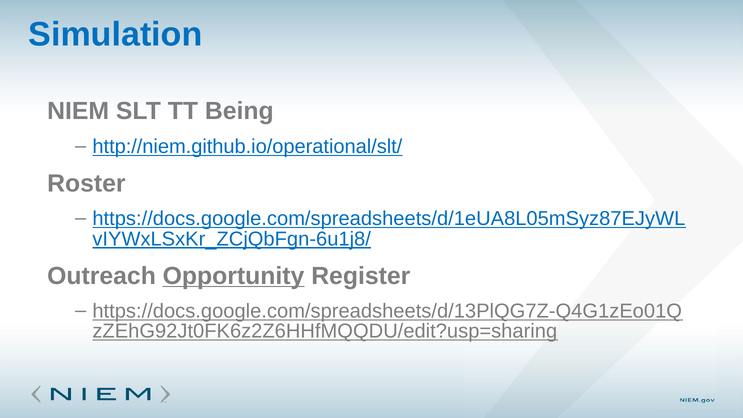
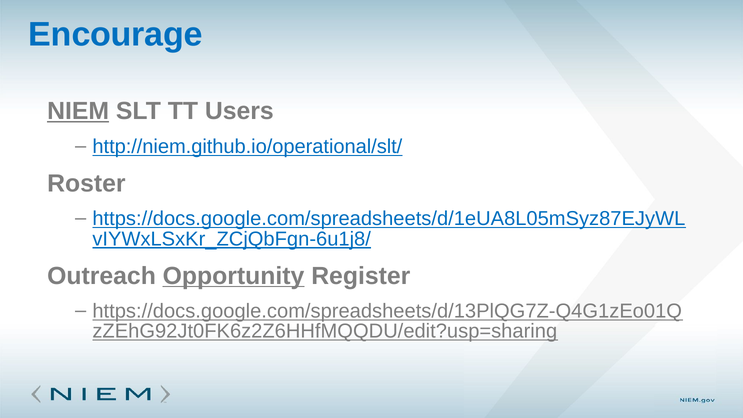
Simulation: Simulation -> Encourage
NIEM underline: none -> present
Being: Being -> Users
